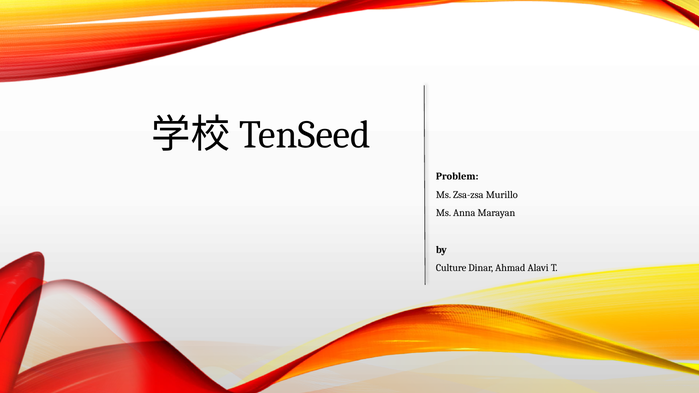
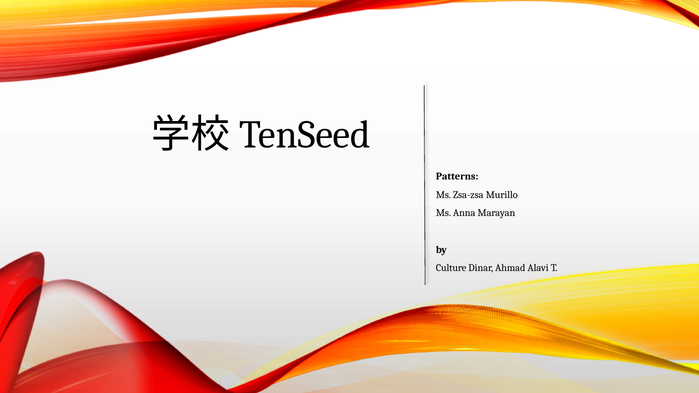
Problem: Problem -> Patterns
